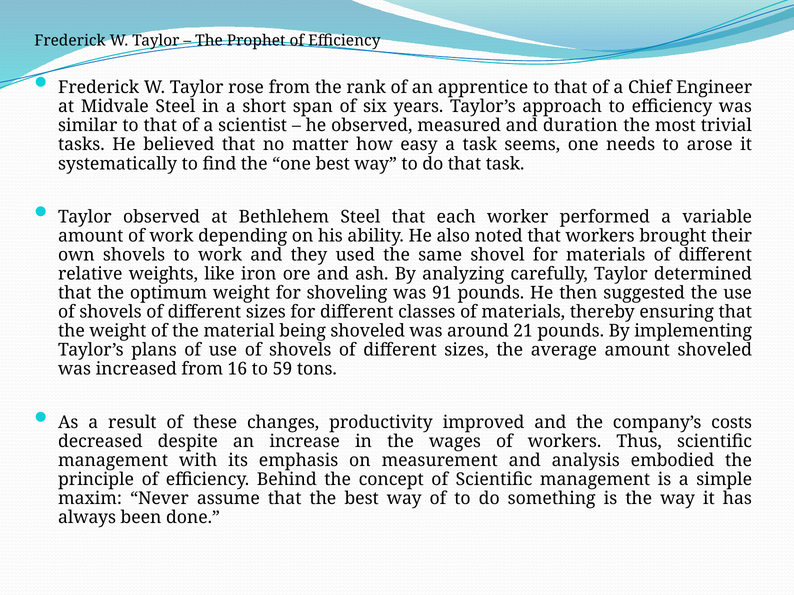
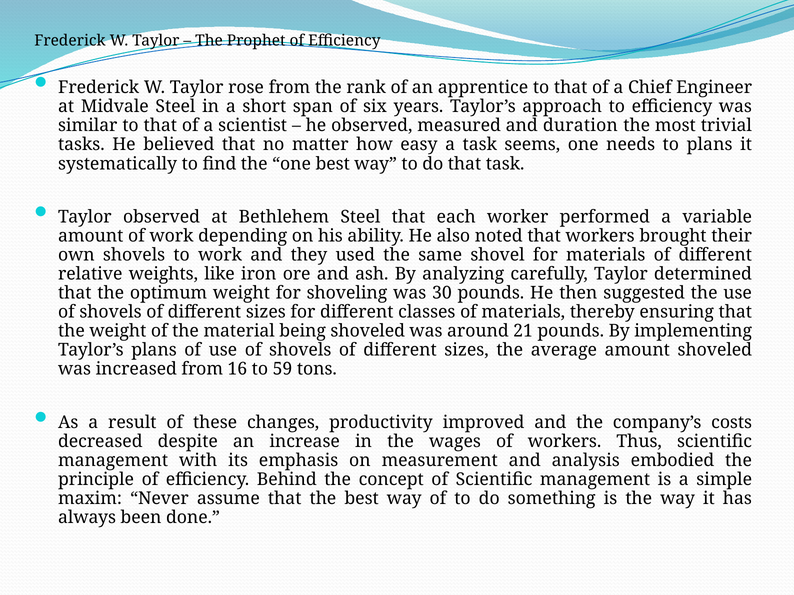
to arose: arose -> plans
91: 91 -> 30
